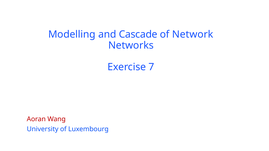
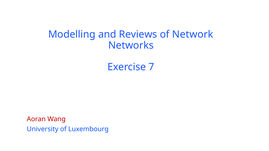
Cascade: Cascade -> Reviews
